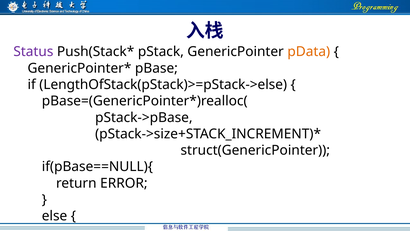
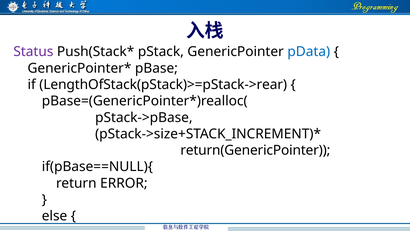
pData colour: orange -> blue
LengthOfStack(pStack)>=pStack->else: LengthOfStack(pStack)>=pStack->else -> LengthOfStack(pStack)>=pStack->rear
struct(GenericPointer: struct(GenericPointer -> return(GenericPointer
